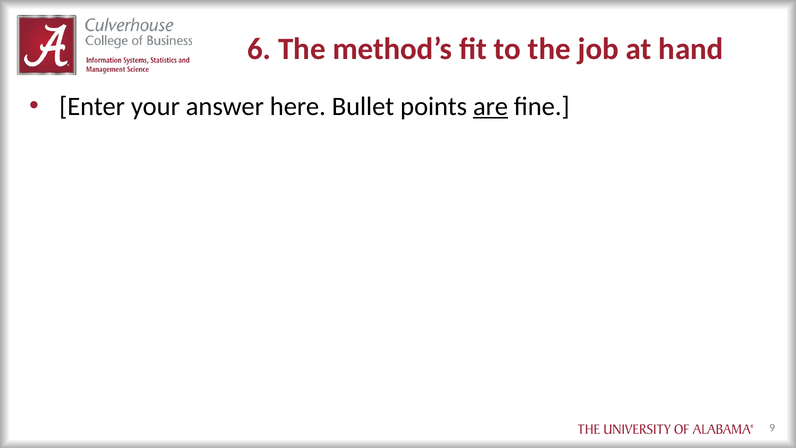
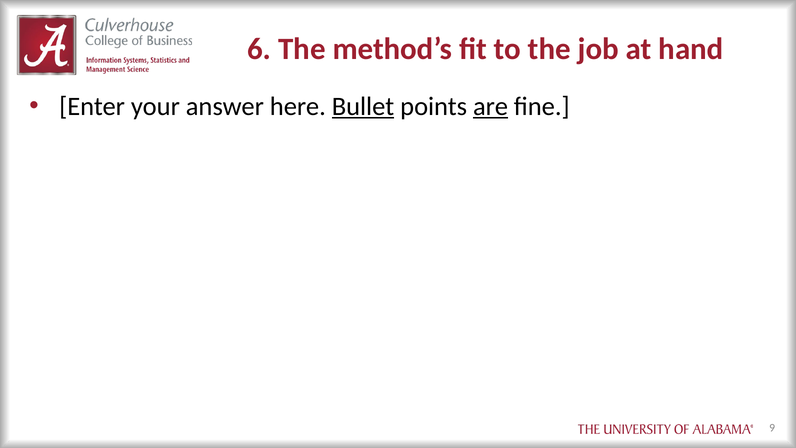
Bullet underline: none -> present
